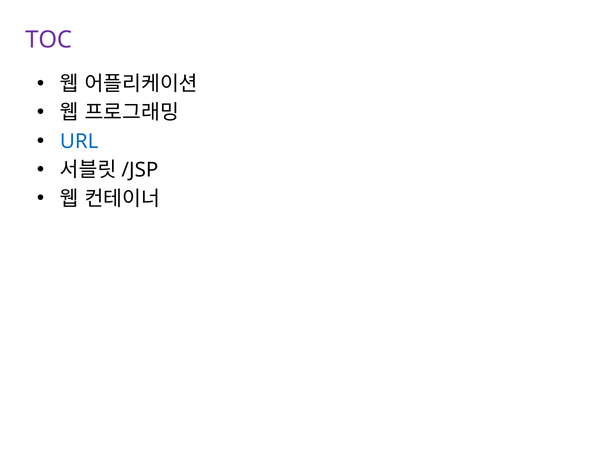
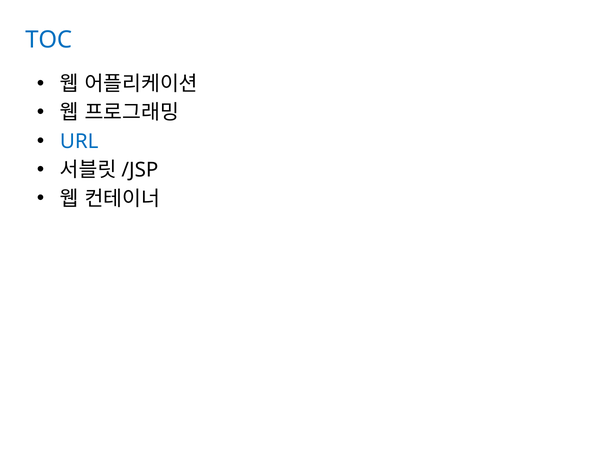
TOC colour: purple -> blue
